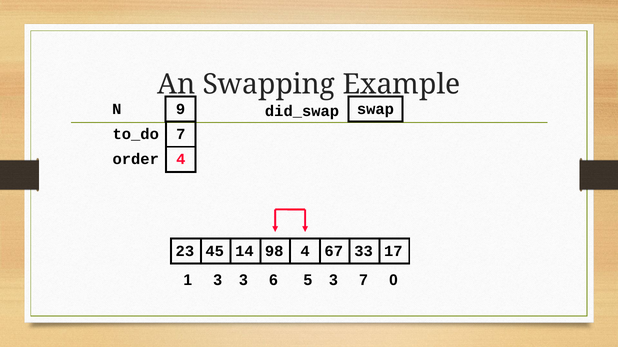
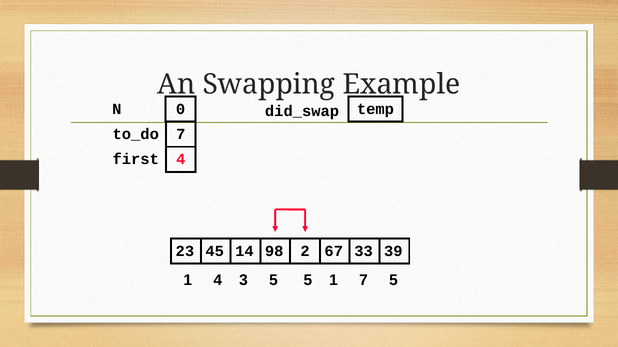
9: 9 -> 0
swap: swap -> temp
order: order -> first
98 4: 4 -> 2
17: 17 -> 39
1 3: 3 -> 4
3 6: 6 -> 5
5 3: 3 -> 1
7 0: 0 -> 5
